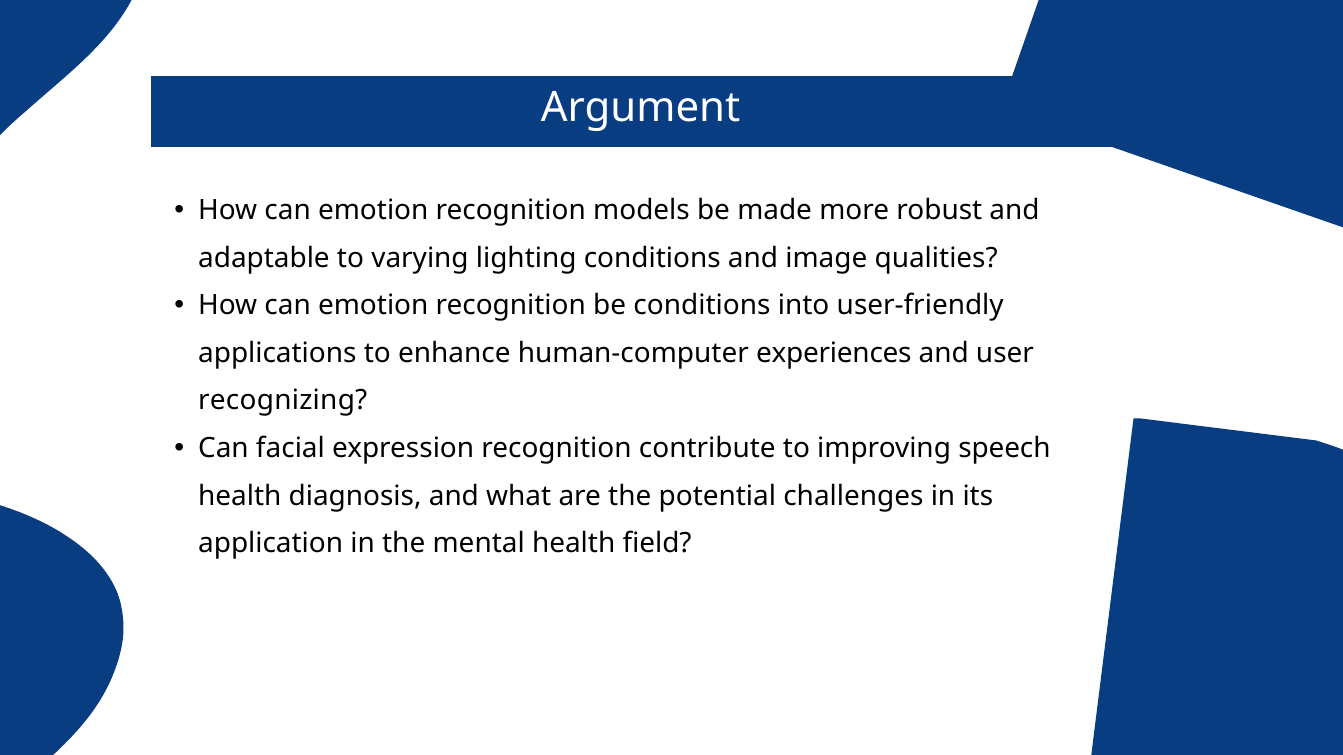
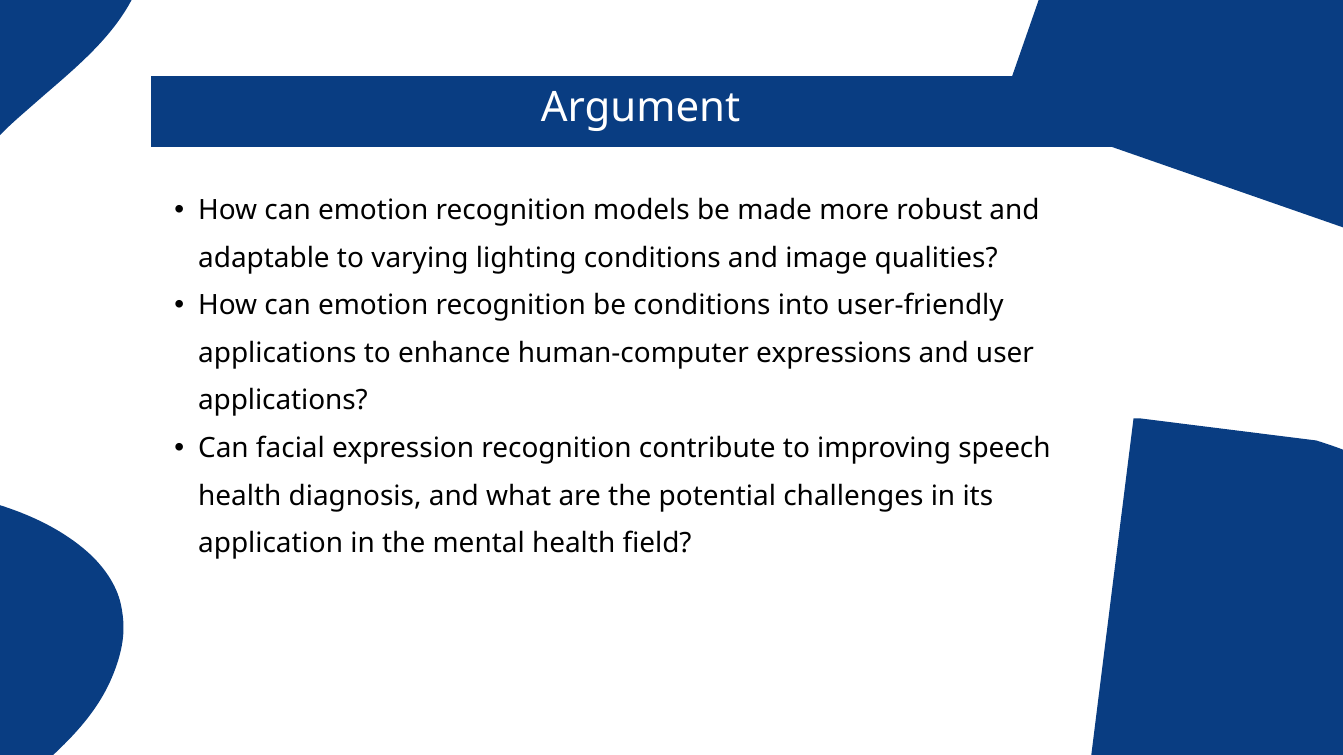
experiences: experiences -> expressions
recognizing at (283, 401): recognizing -> applications
